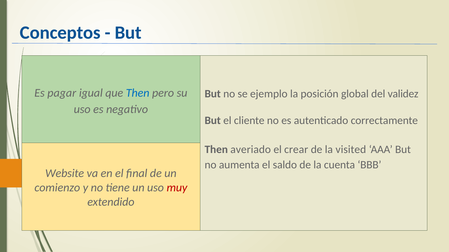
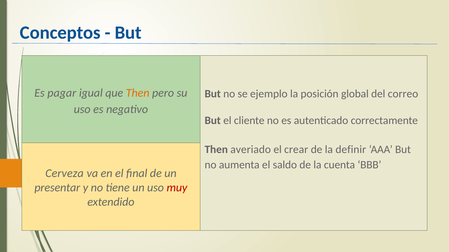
Then at (138, 93) colour: blue -> orange
validez: validez -> correo
visited: visited -> definir
Website: Website -> Cerveza
comienzo: comienzo -> presentar
